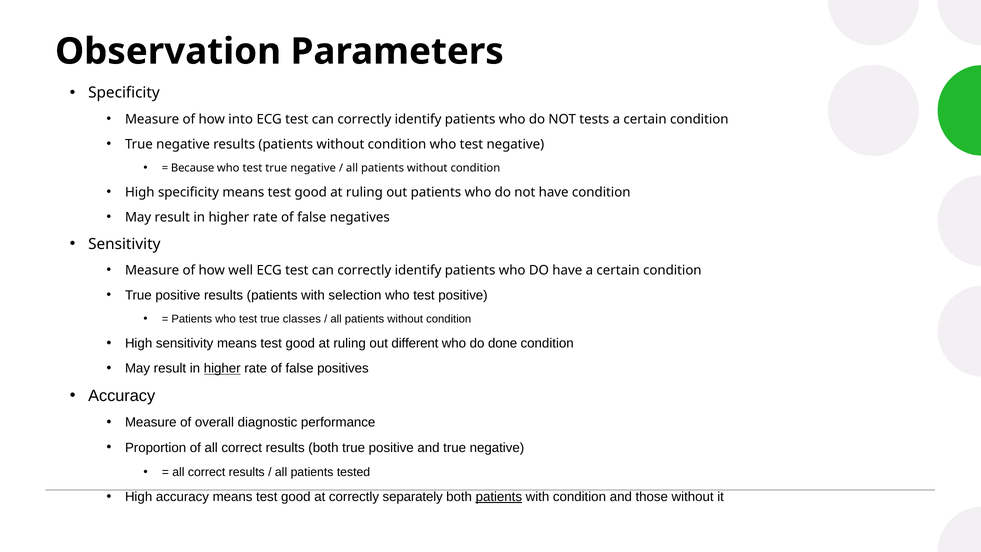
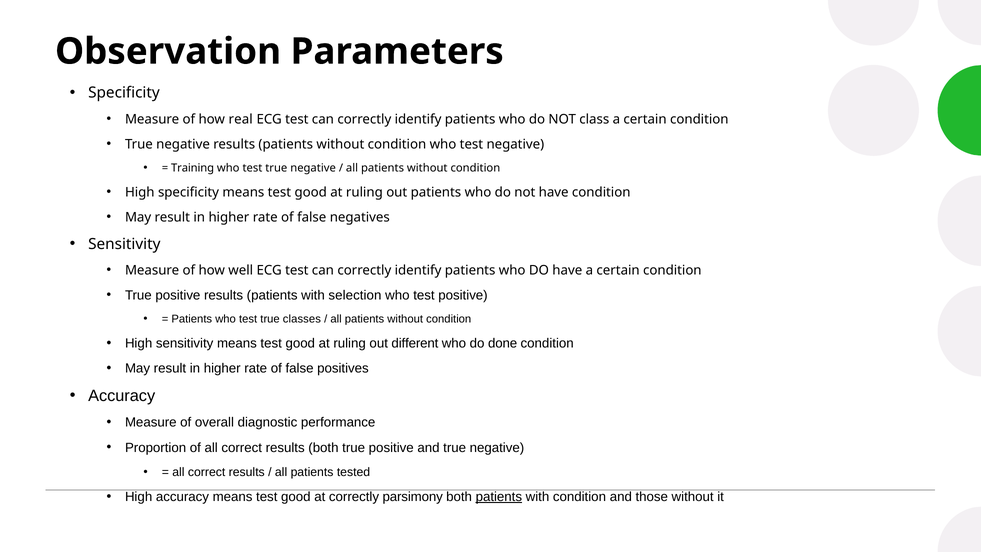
into: into -> real
tests: tests -> class
Because: Because -> Training
higher at (222, 368) underline: present -> none
separately: separately -> parsimony
